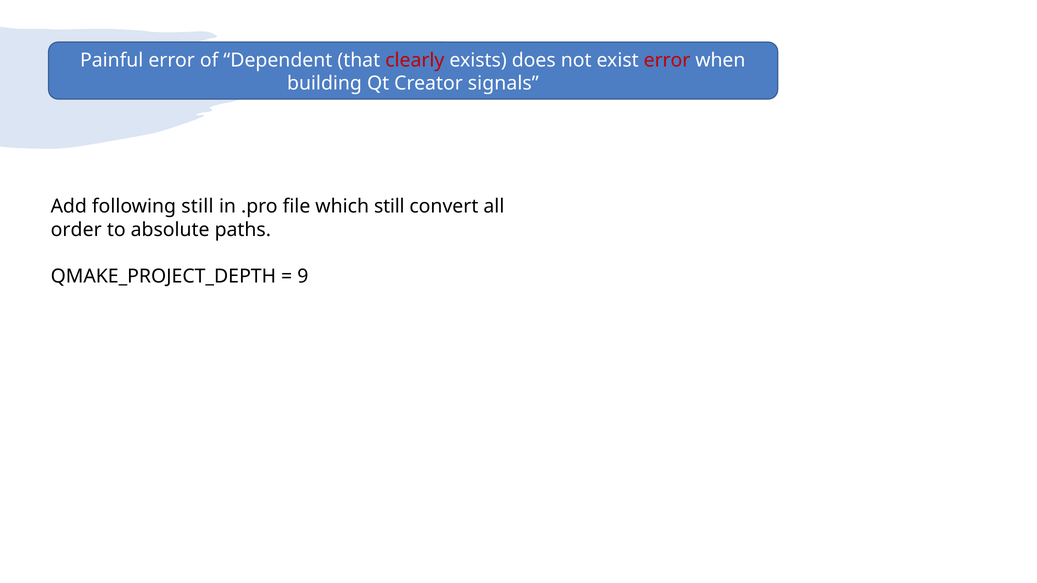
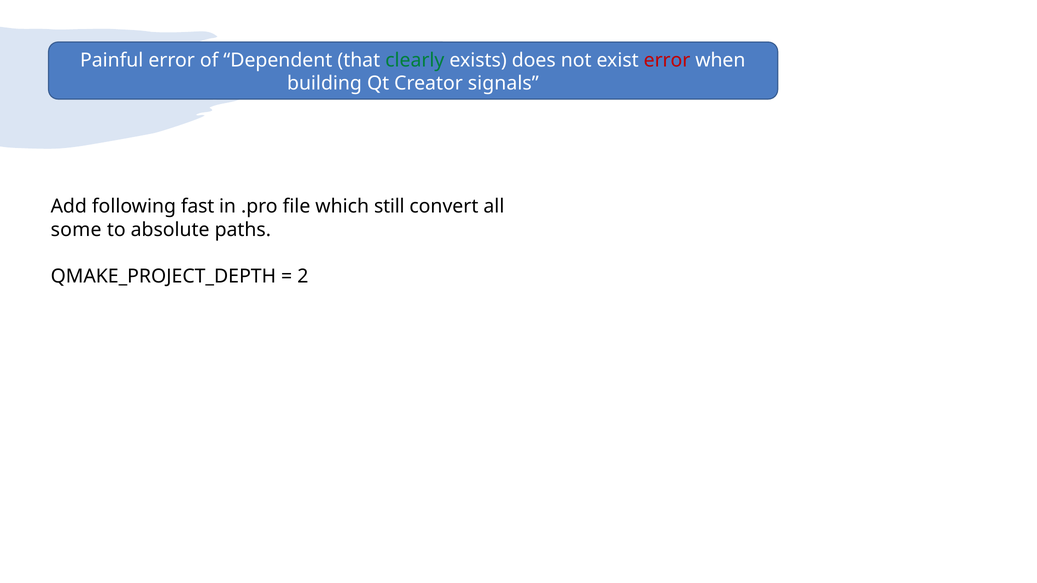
clearly colour: red -> green
following still: still -> fast
order: order -> some
9: 9 -> 2
